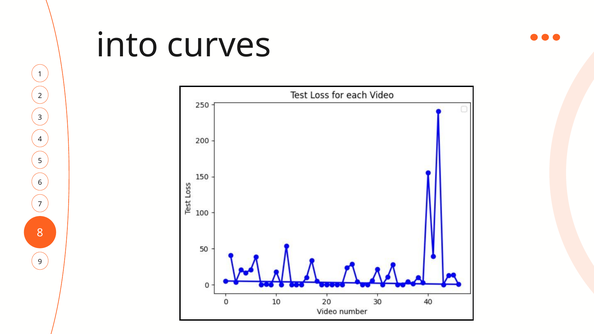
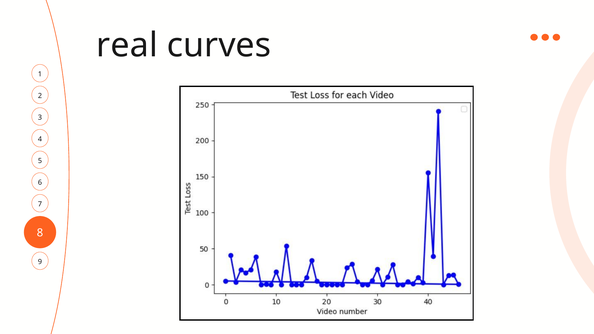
into: into -> real
